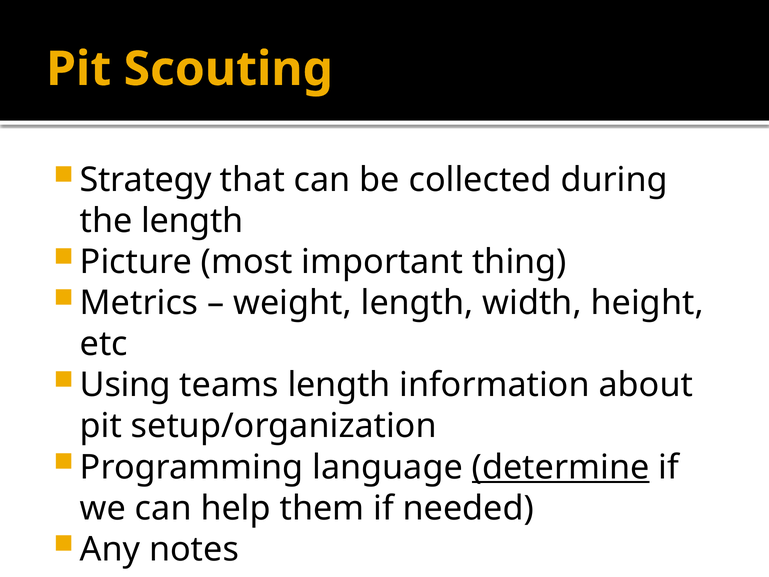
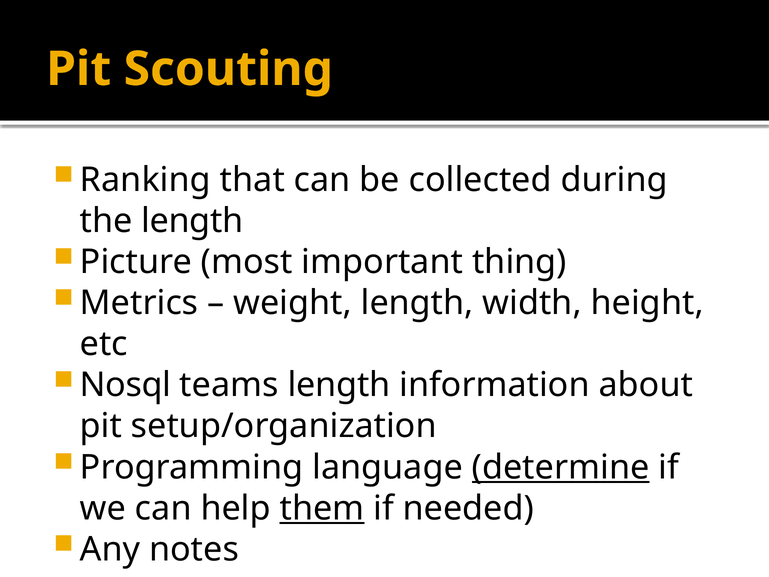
Strategy: Strategy -> Ranking
Using: Using -> Nosql
them underline: none -> present
